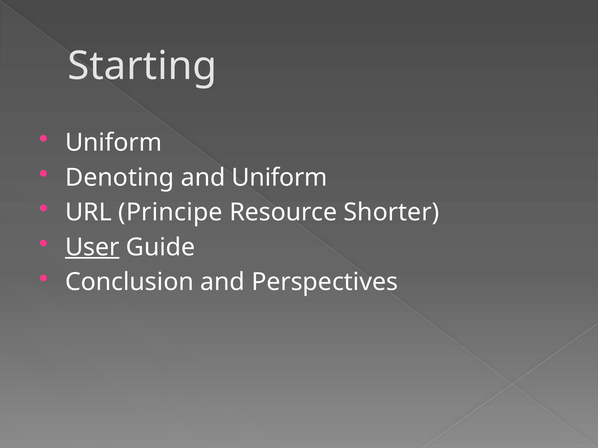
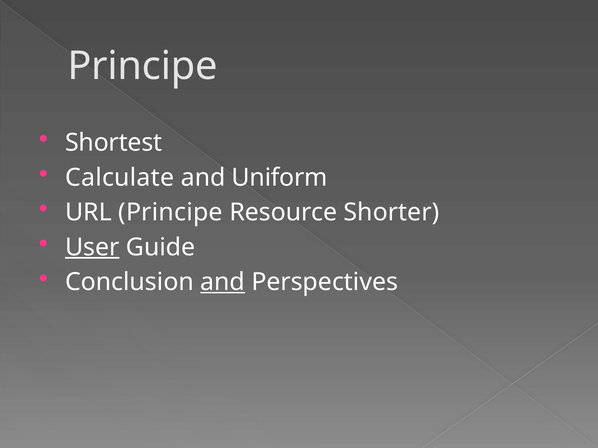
Starting at (142, 66): Starting -> Principe
Uniform at (114, 143): Uniform -> Shortest
Denoting: Denoting -> Calculate
and at (223, 282) underline: none -> present
